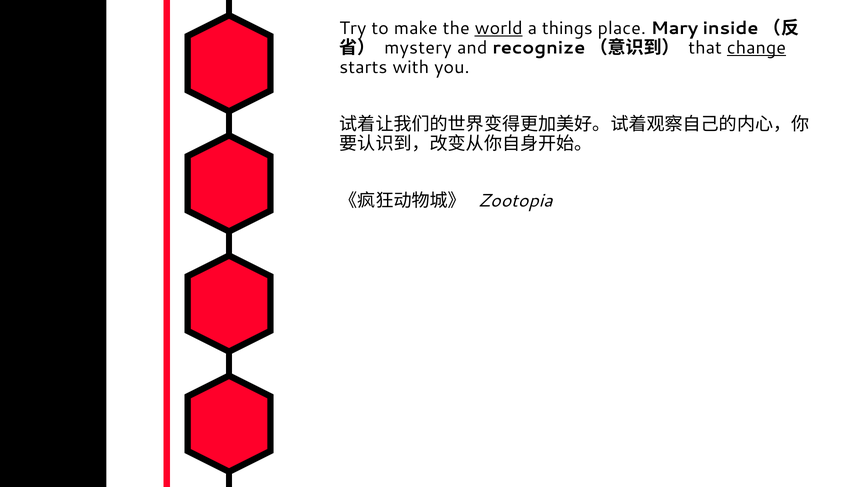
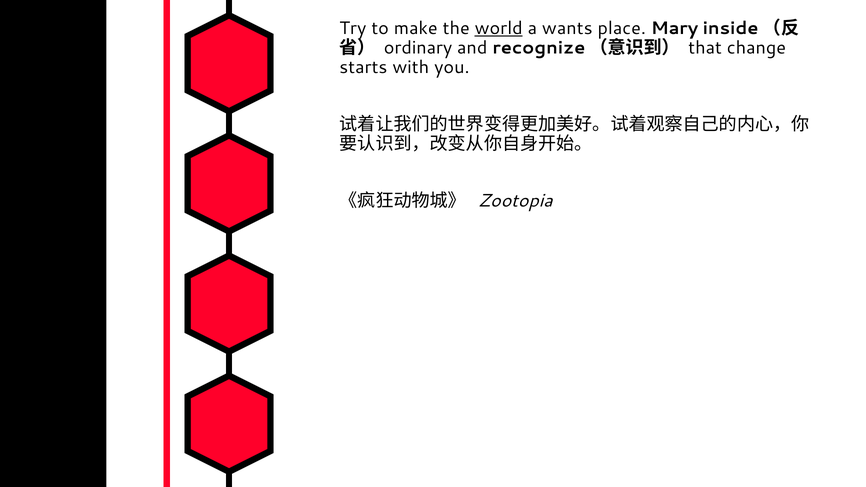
things: things -> wants
mystery: mystery -> ordinary
change underline: present -> none
